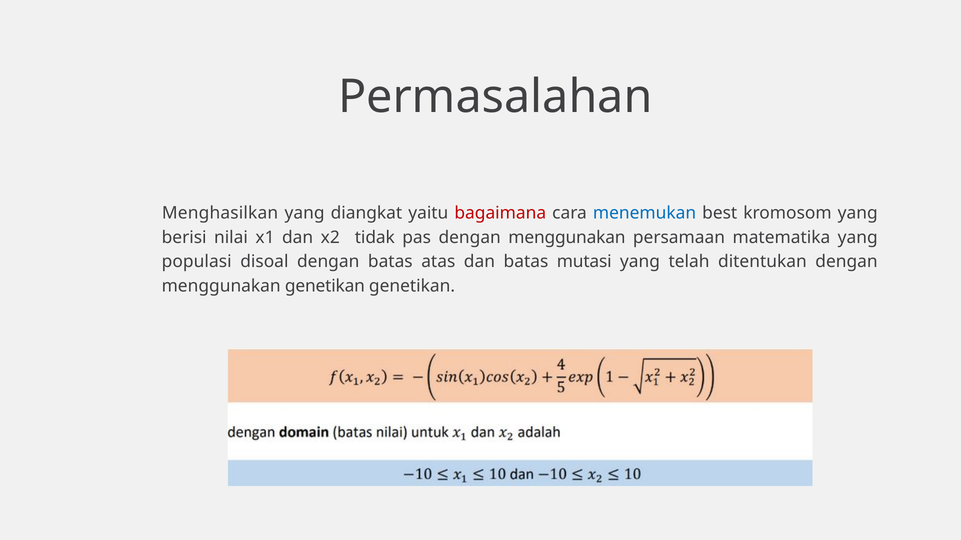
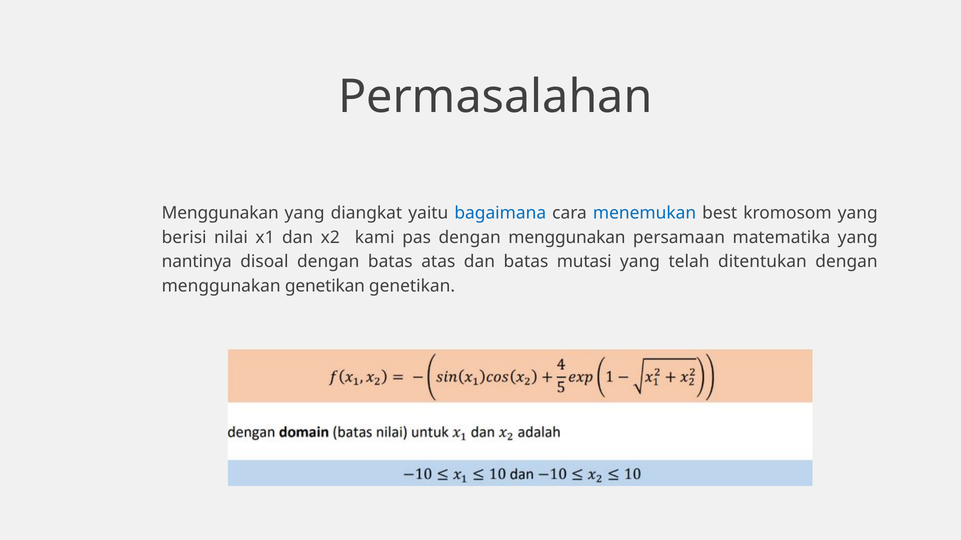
Menghasilkan at (220, 213): Menghasilkan -> Menggunakan
bagaimana colour: red -> blue
tidak: tidak -> kami
populasi: populasi -> nantinya
